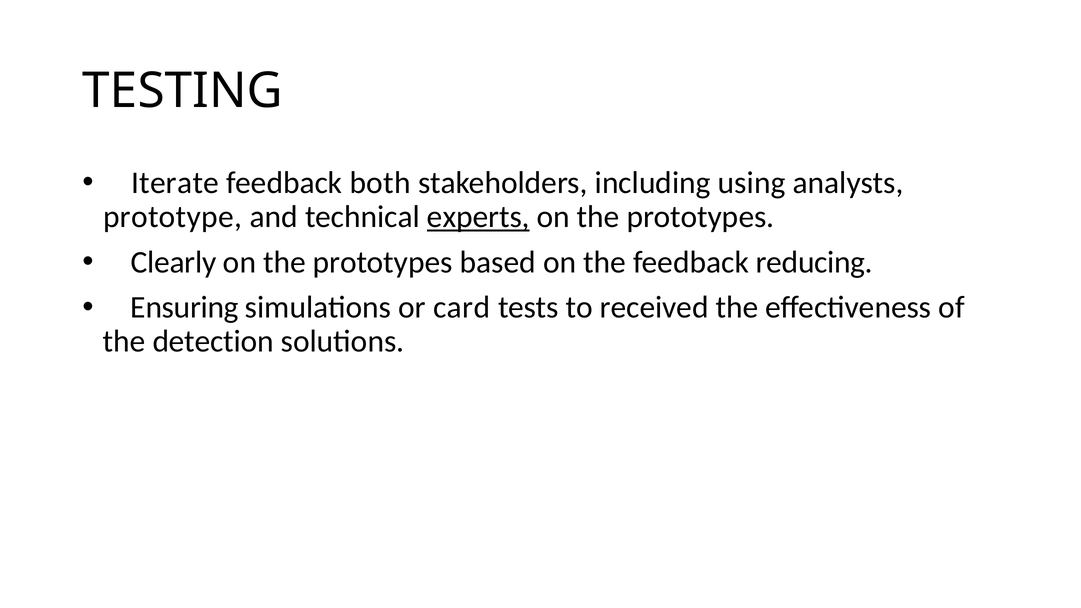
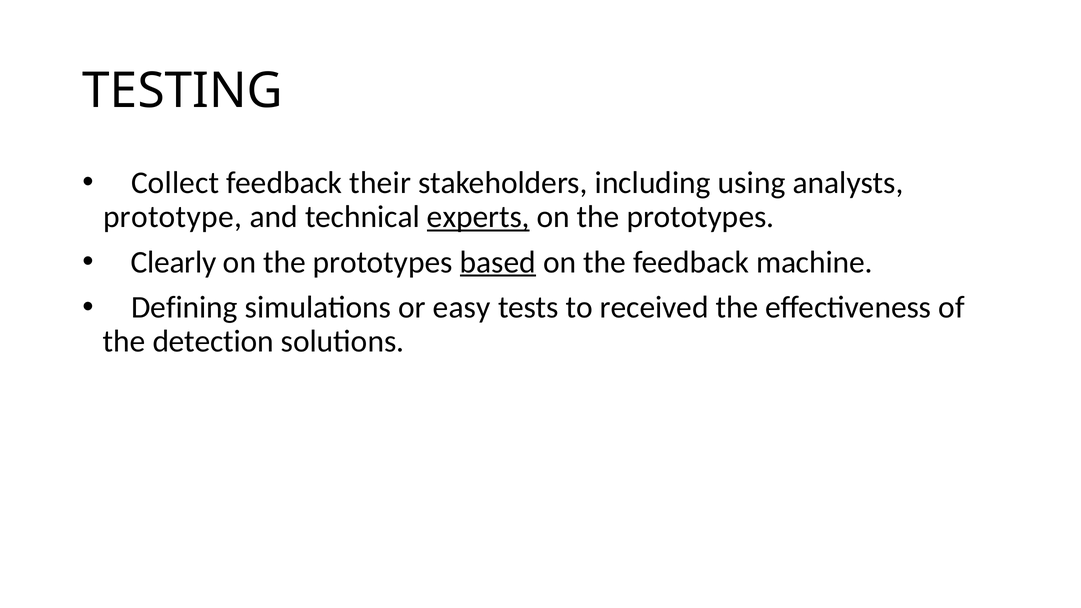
Iterate: Iterate -> Collect
both: both -> their
based underline: none -> present
reducing: reducing -> machine
Ensuring: Ensuring -> Defining
card: card -> easy
